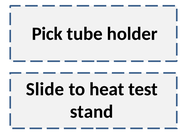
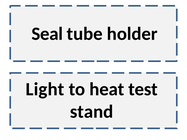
Pick: Pick -> Seal
Slide: Slide -> Light
